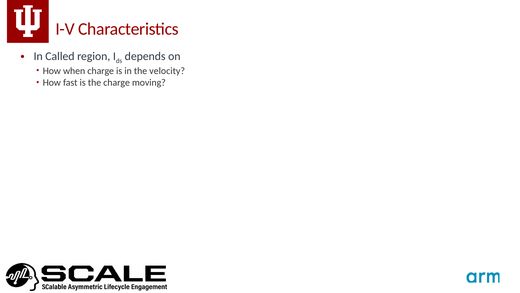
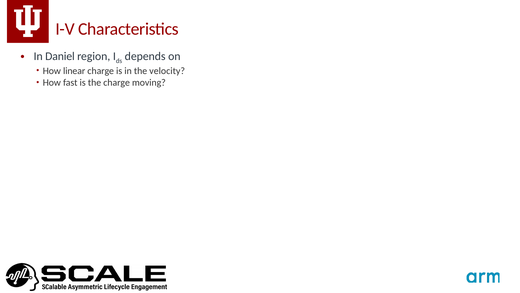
Called: Called -> Daniel
when: when -> linear
